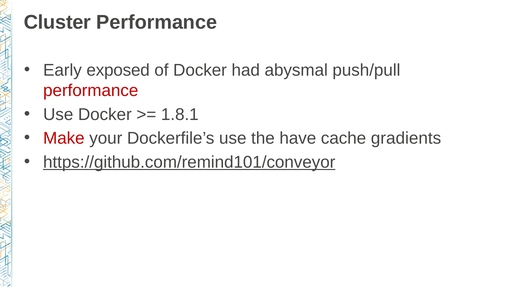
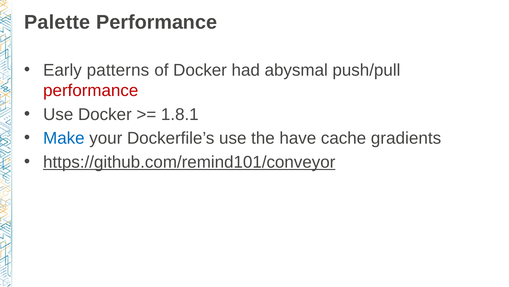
Cluster: Cluster -> Palette
exposed: exposed -> patterns
Make colour: red -> blue
